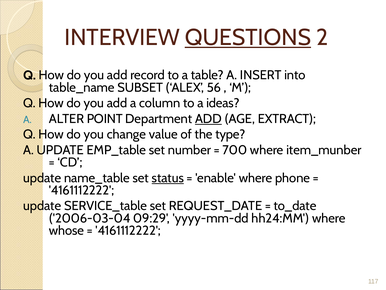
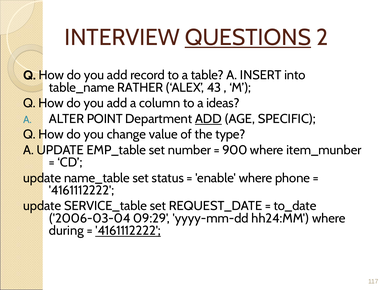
SUBSET: SUBSET -> RATHER
56: 56 -> 43
EXTRACT: EXTRACT -> SPECIFIC
700: 700 -> 900
status underline: present -> none
whose: whose -> during
4161112222 at (128, 230) underline: none -> present
